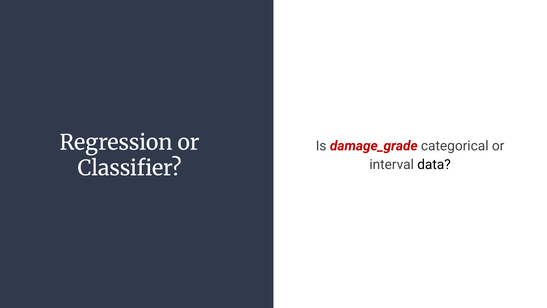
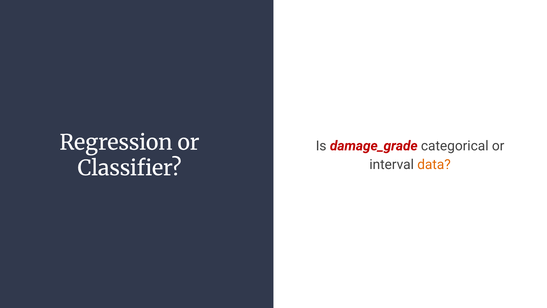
data colour: black -> orange
